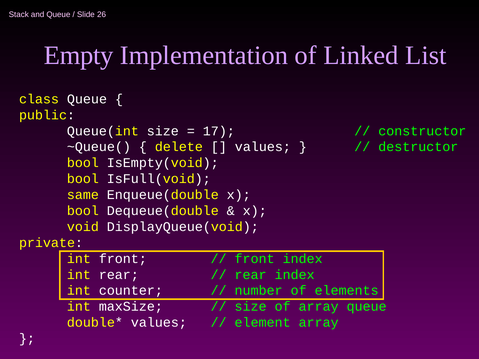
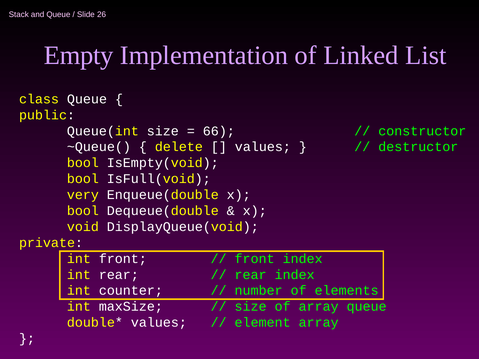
17: 17 -> 66
same: same -> very
